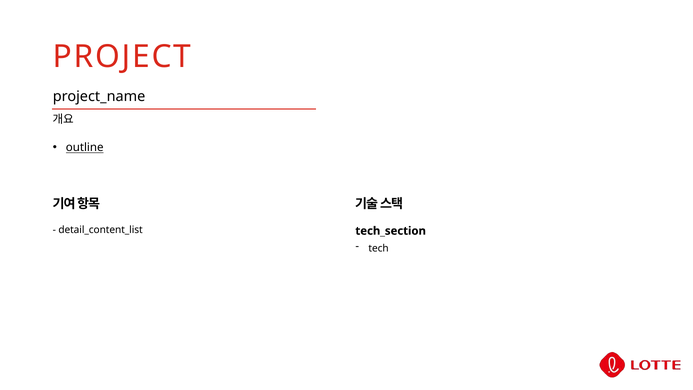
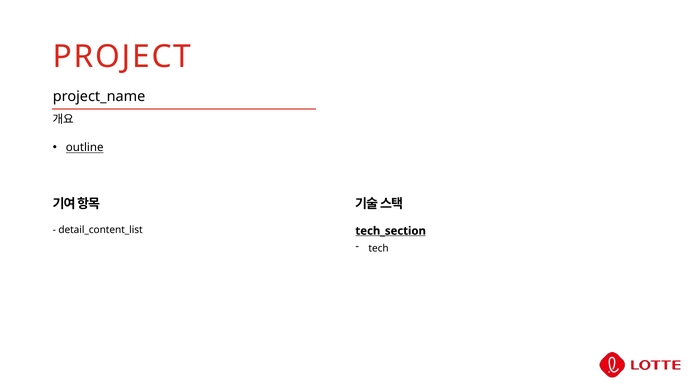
tech_section underline: none -> present
